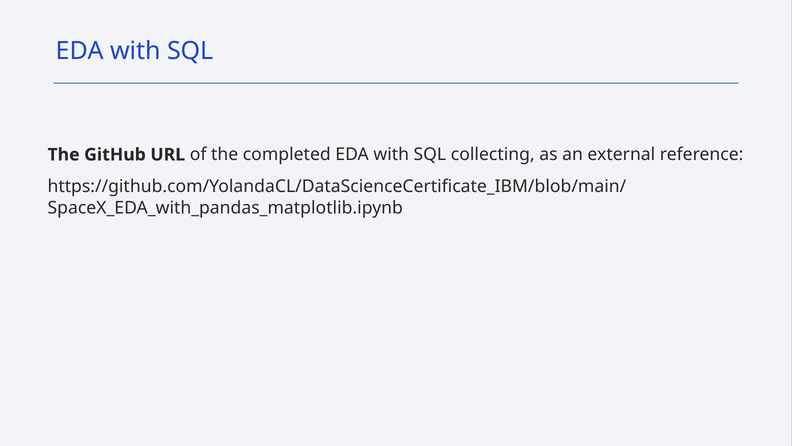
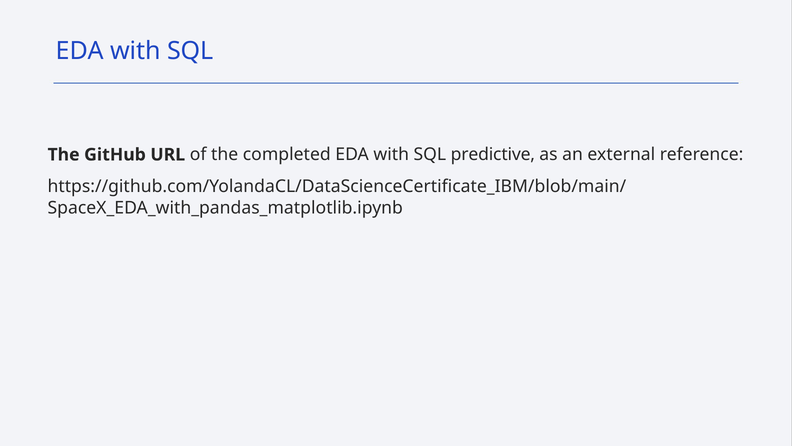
collecting: collecting -> predictive
